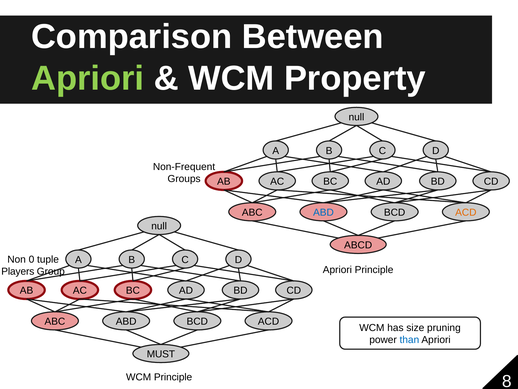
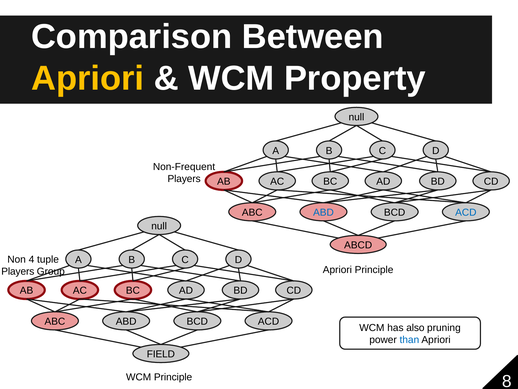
Apriori at (88, 78) colour: light green -> yellow
Groups at (184, 179): Groups -> Players
ACD at (466, 212) colour: orange -> blue
0: 0 -> 4
size: size -> also
MUST: MUST -> FIELD
